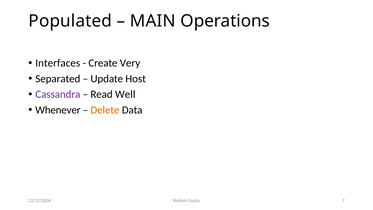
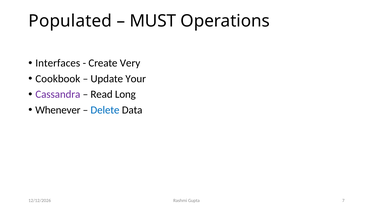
MAIN: MAIN -> MUST
Separated: Separated -> Cookbook
Host: Host -> Your
Well: Well -> Long
Delete colour: orange -> blue
